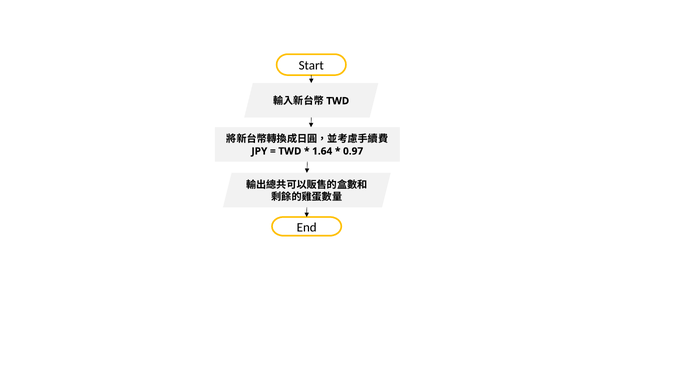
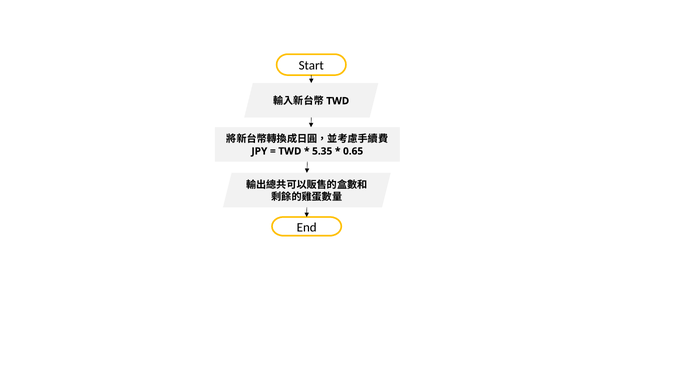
1.64: 1.64 -> 5.35
0.97: 0.97 -> 0.65
